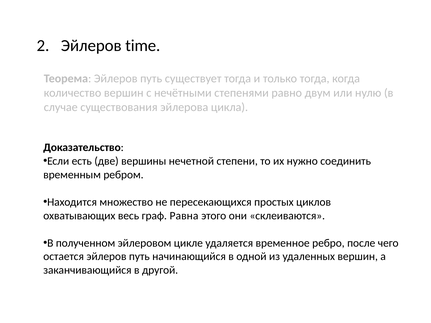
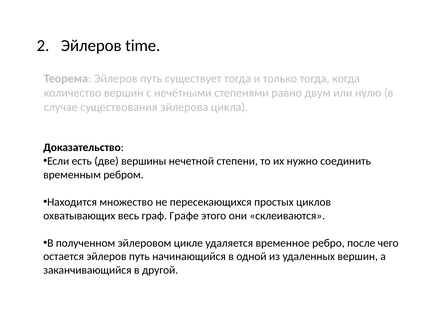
Равна: Равна -> Графе
